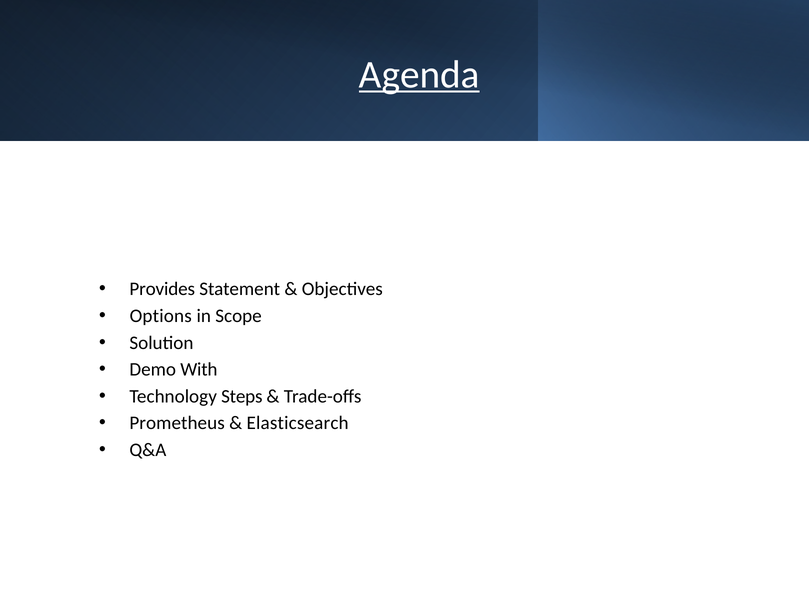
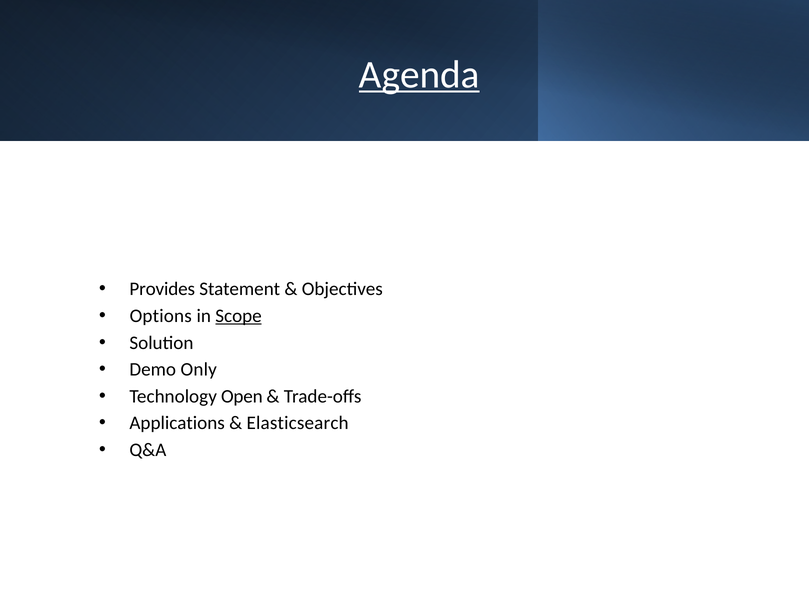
Scope underline: none -> present
With: With -> Only
Steps: Steps -> Open
Prometheus: Prometheus -> Applications
